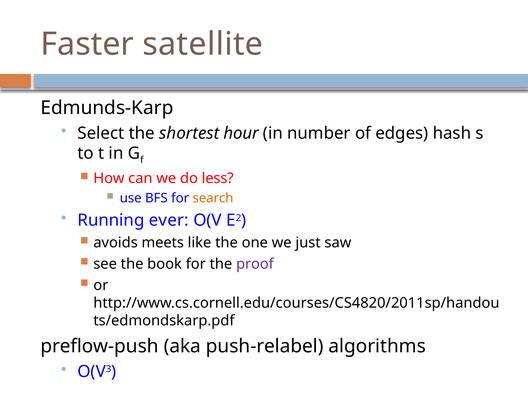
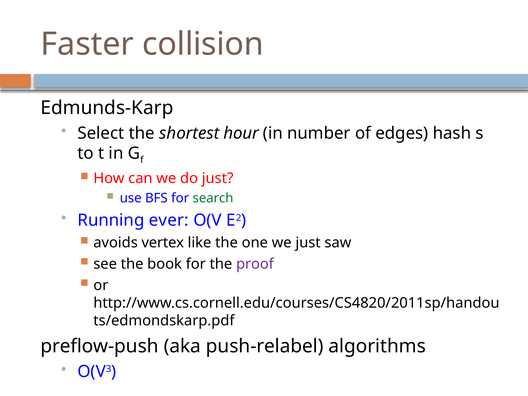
satellite: satellite -> collision
do less: less -> just
search colour: orange -> green
meets: meets -> vertex
